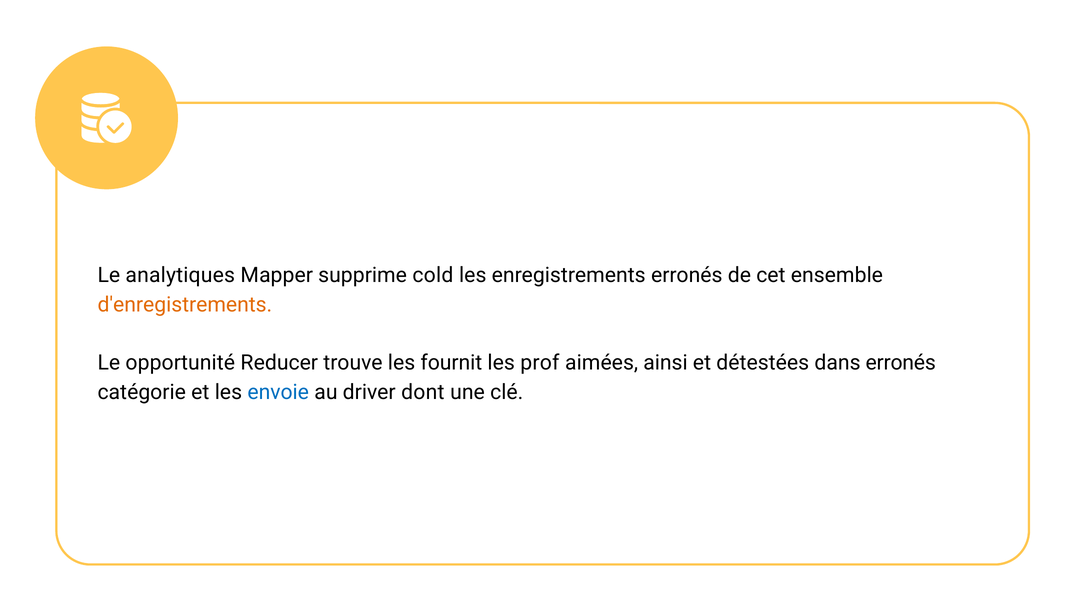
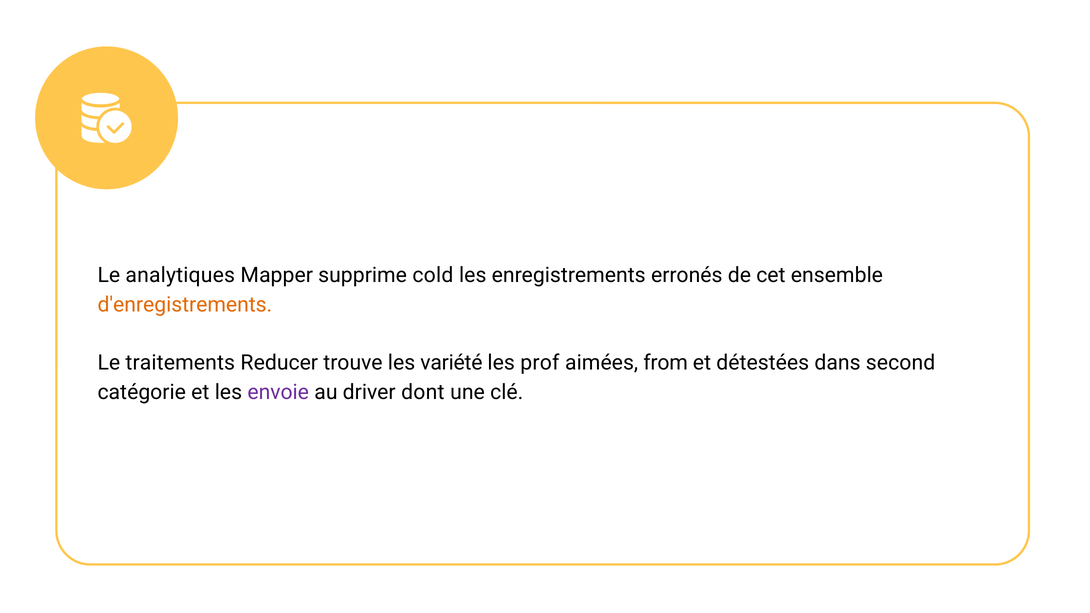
opportunité: opportunité -> traitements
fournit: fournit -> variété
ainsi: ainsi -> from
dans erronés: erronés -> second
envoie colour: blue -> purple
